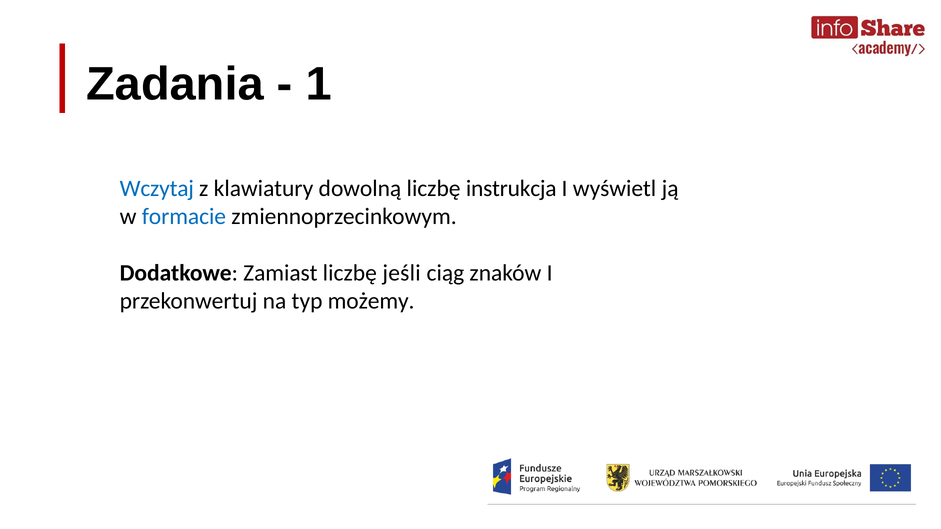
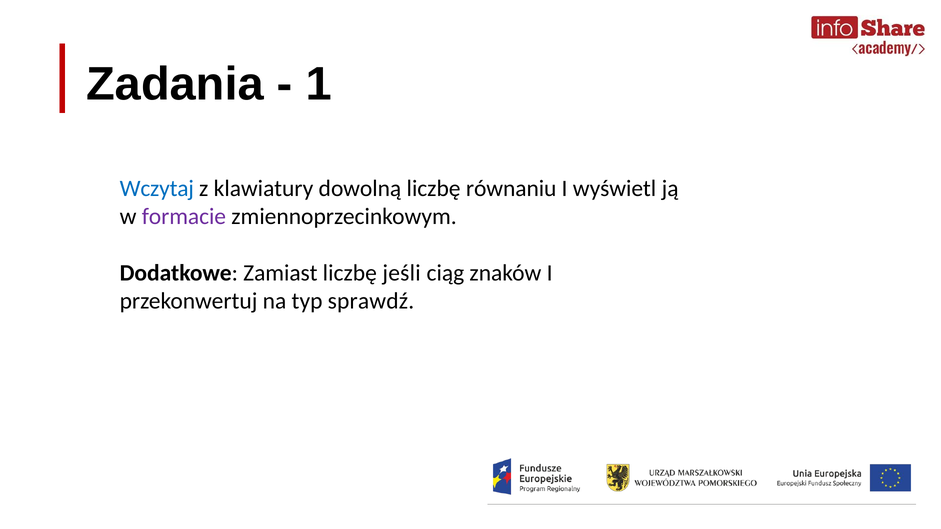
instrukcja: instrukcja -> równaniu
formacie colour: blue -> purple
możemy: możemy -> sprawdź
